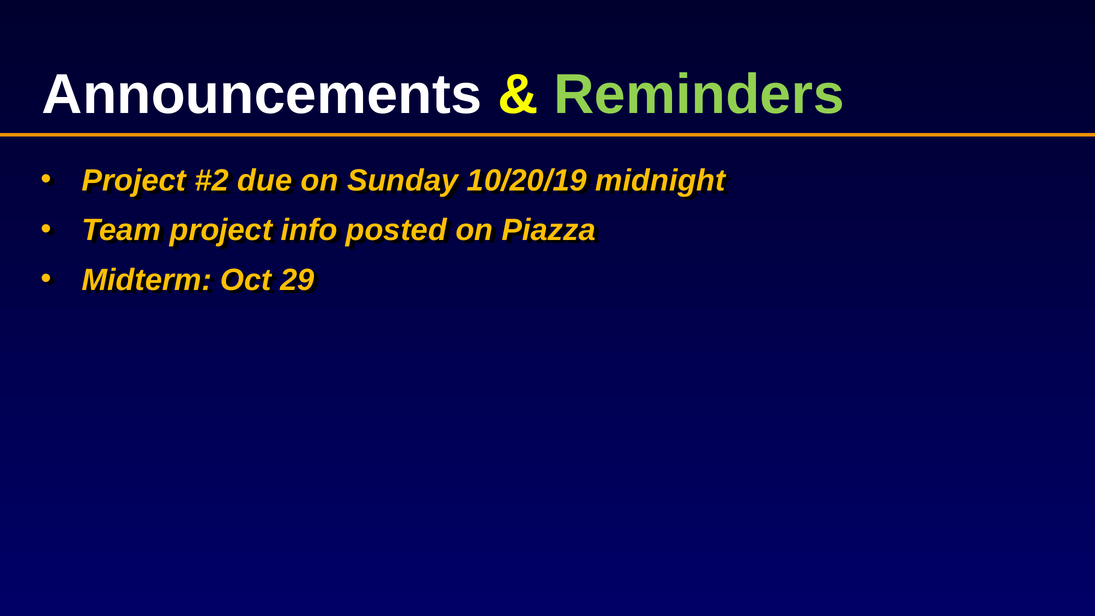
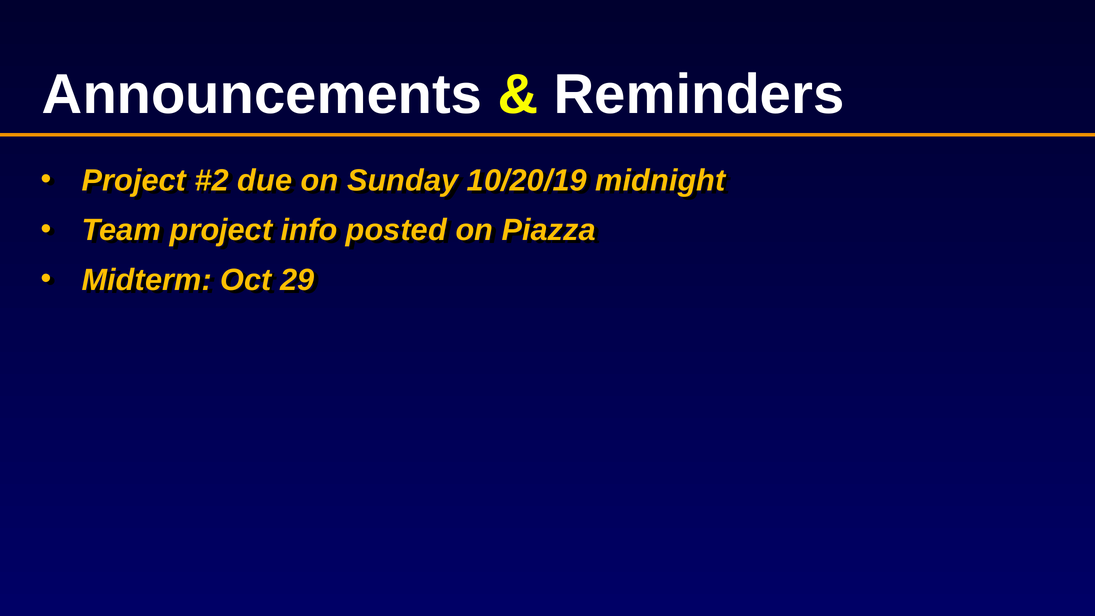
Reminders colour: light green -> white
